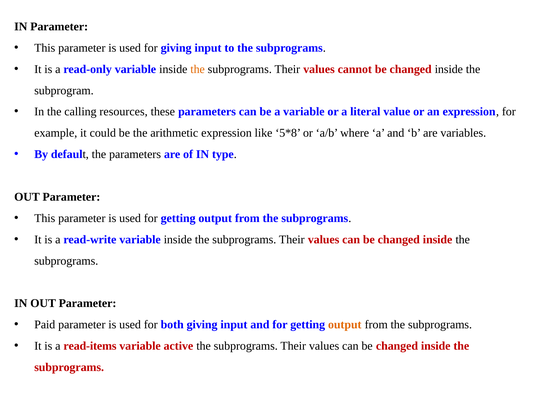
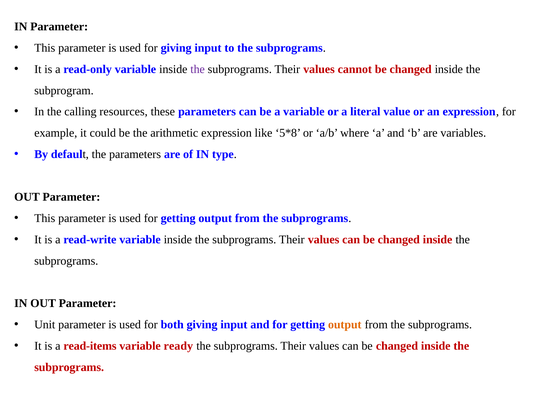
the at (198, 69) colour: orange -> purple
Paid: Paid -> Unit
active: active -> ready
